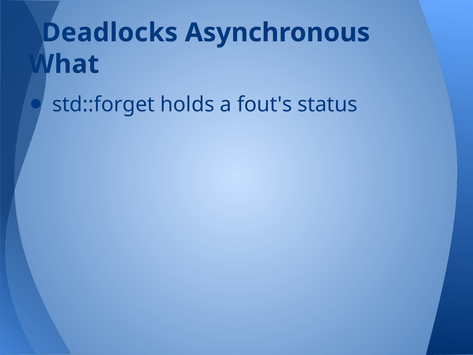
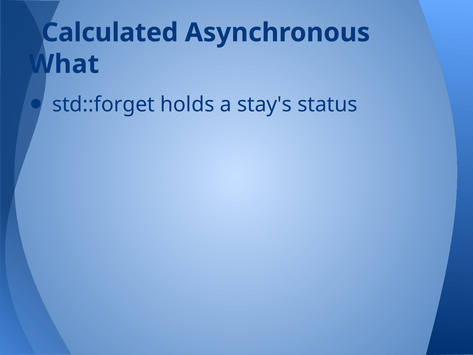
Deadlocks: Deadlocks -> Calculated
fout's: fout's -> stay's
